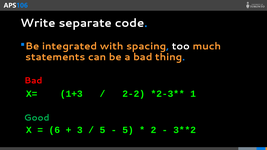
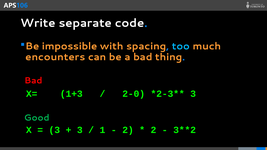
integrated: integrated -> impossible
too colour: white -> light blue
statements: statements -> encounters
2-2: 2-2 -> 2-0
1 at (193, 94): 1 -> 3
6 at (54, 130): 6 -> 3
5 at (102, 130): 5 -> 1
5 at (128, 130): 5 -> 2
